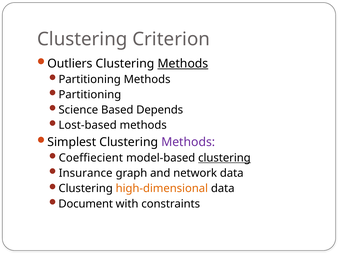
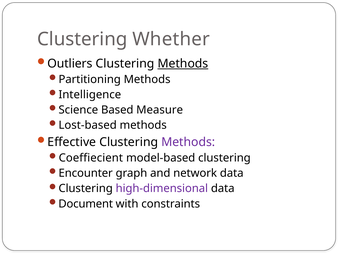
Criterion: Criterion -> Whether
Partitioning at (90, 94): Partitioning -> Intelligence
Depends: Depends -> Measure
Simplest: Simplest -> Effective
clustering at (224, 158) underline: present -> none
Insurance: Insurance -> Encounter
high-dimensional colour: orange -> purple
